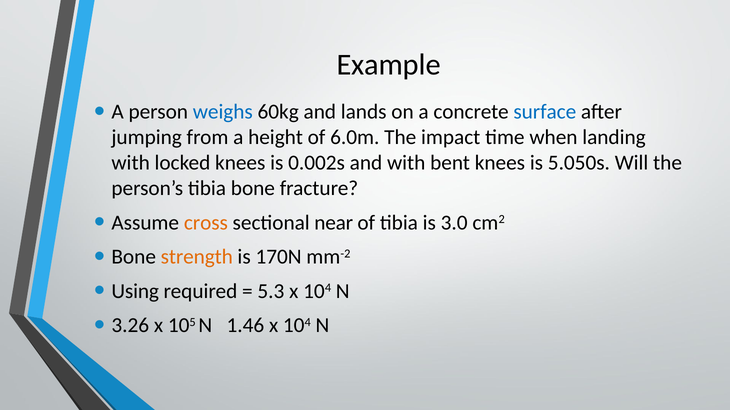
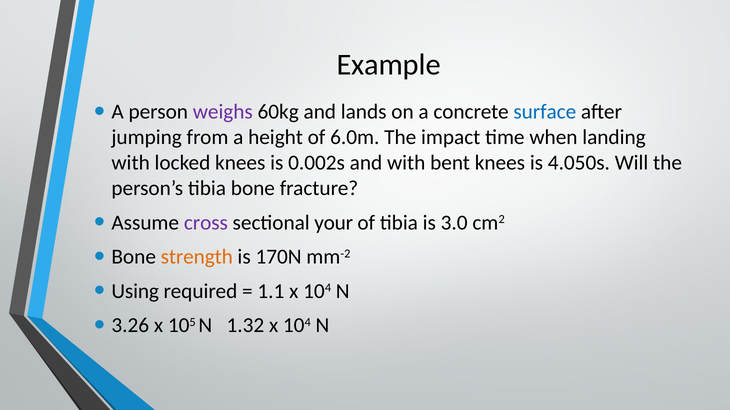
weighs colour: blue -> purple
5.050s: 5.050s -> 4.050s
cross colour: orange -> purple
near: near -> your
5.3: 5.3 -> 1.1
1.46: 1.46 -> 1.32
